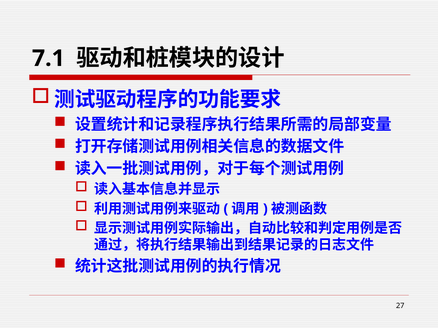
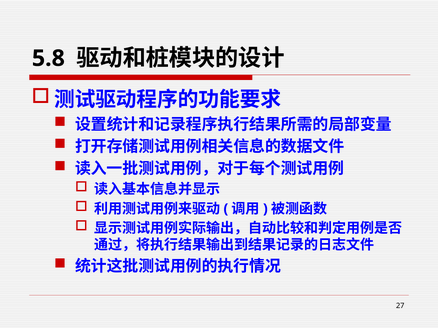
7.1: 7.1 -> 5.8
